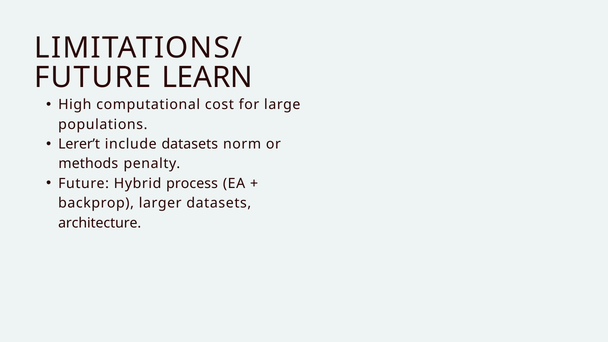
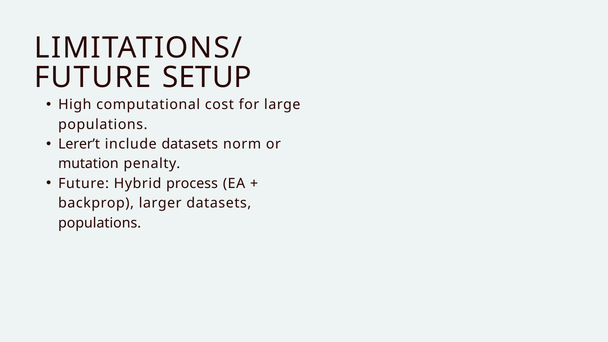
LEARN: LEARN -> SETUP
methods: methods -> mutation
architecture at (100, 223): architecture -> populations
